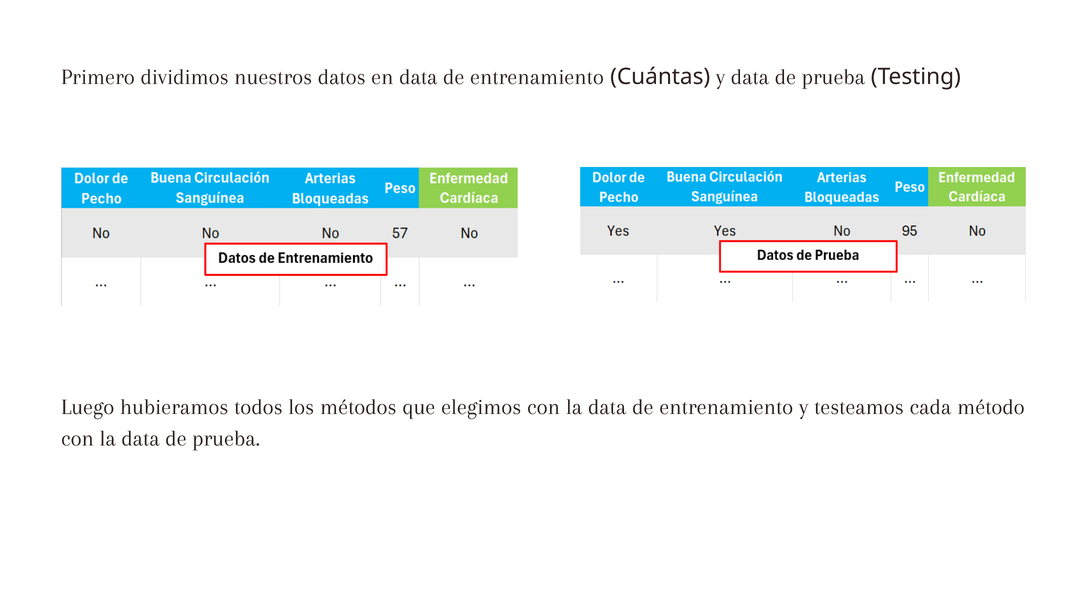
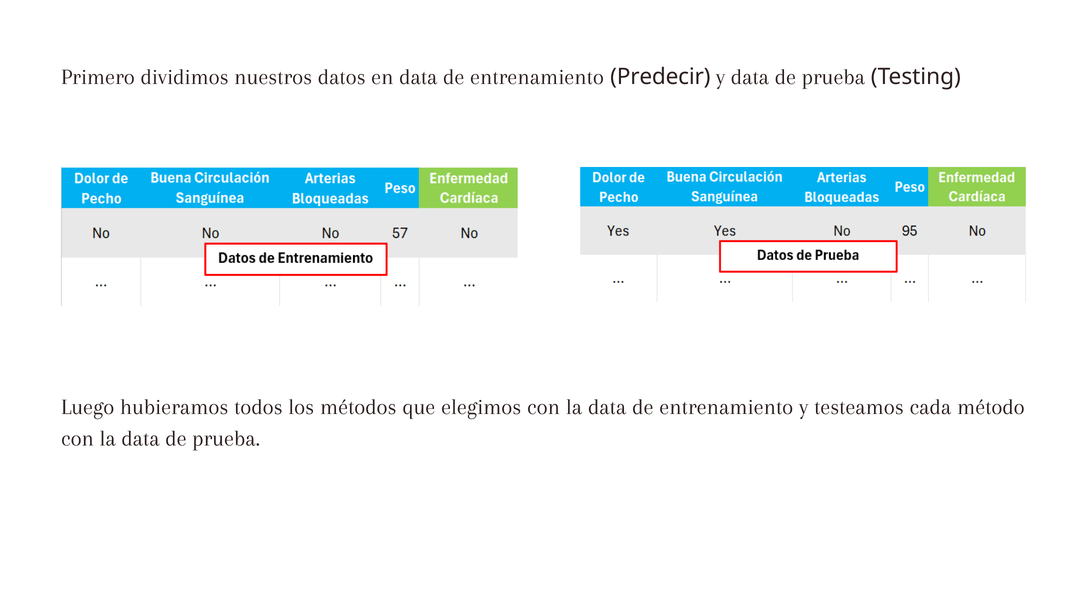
Cuántas: Cuántas -> Predecir
